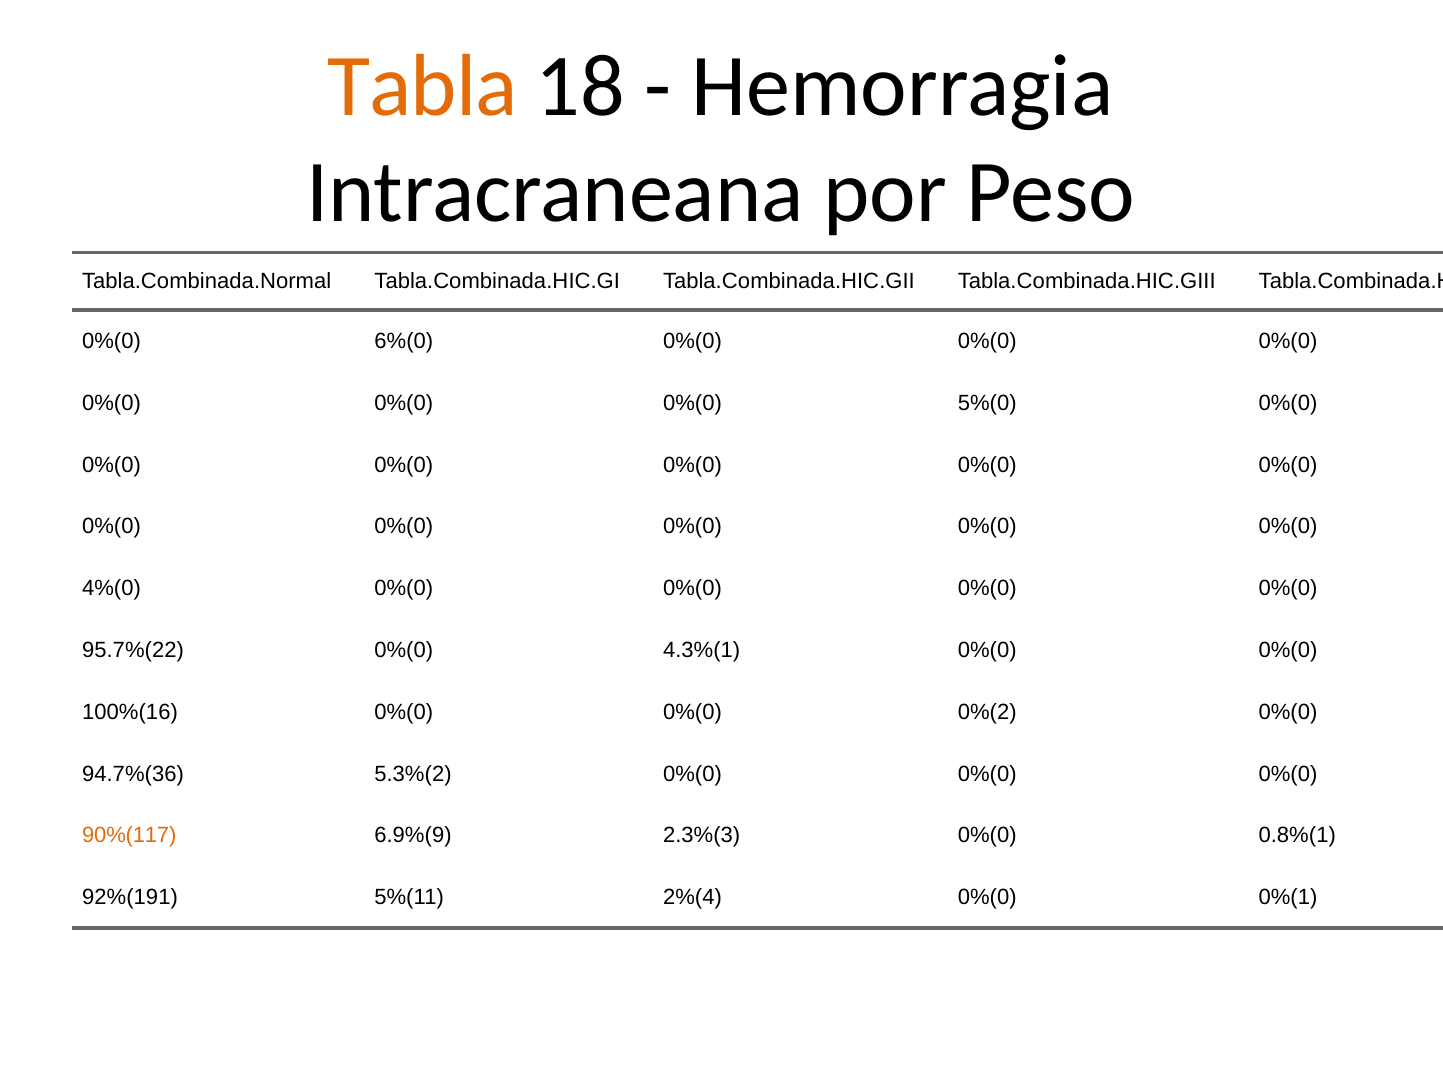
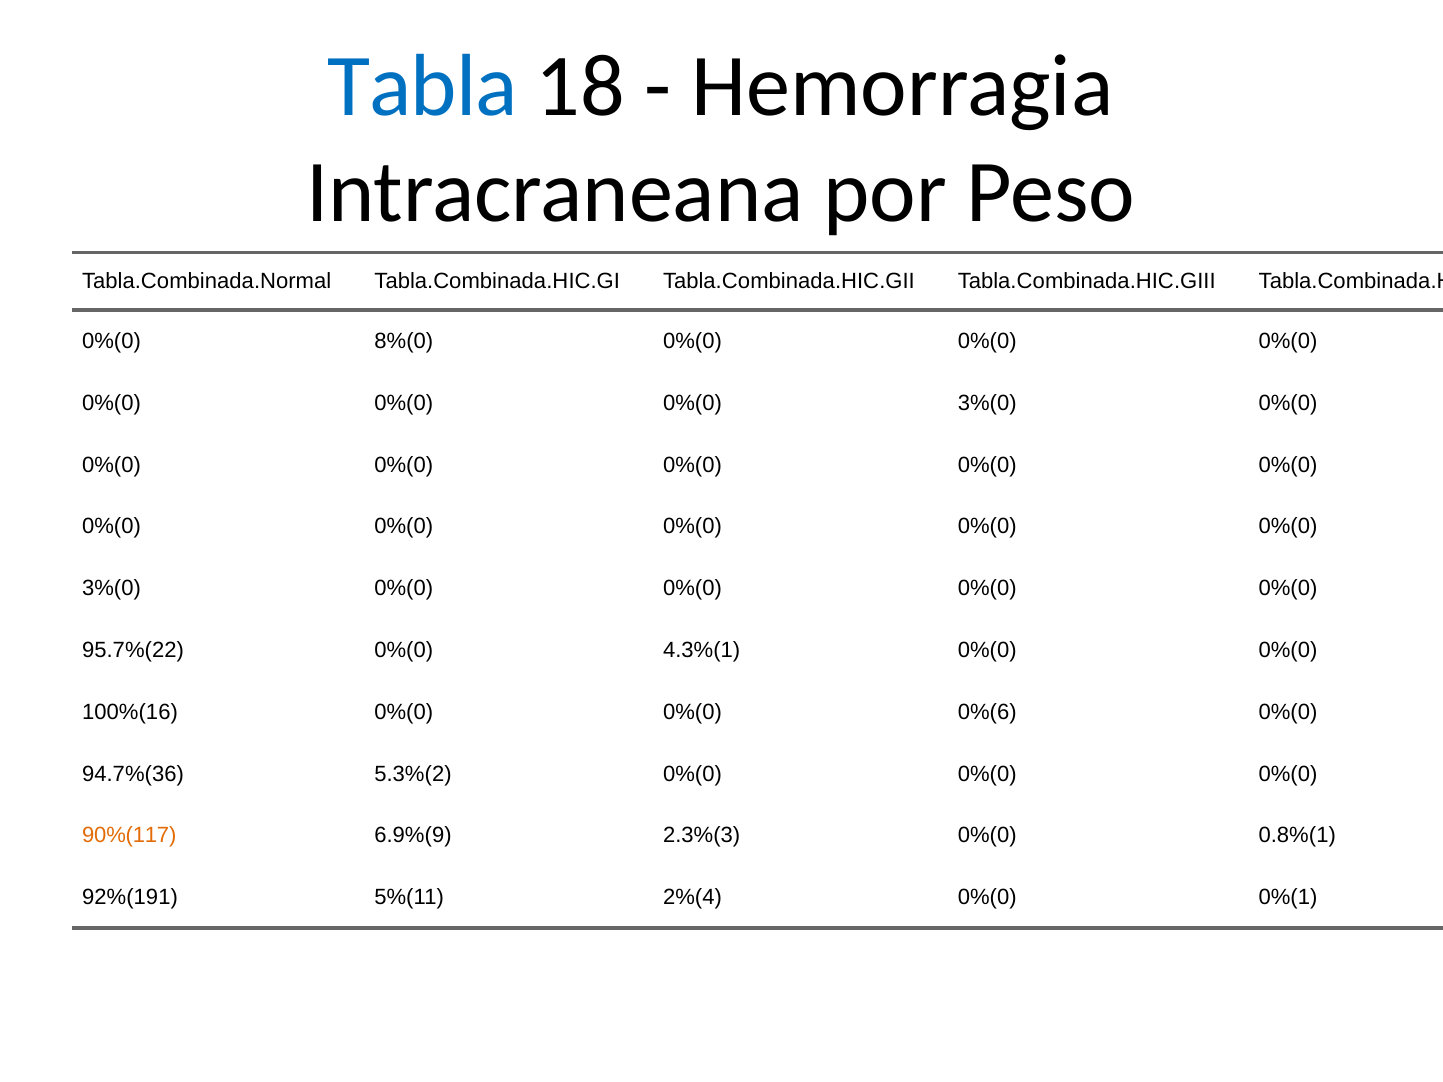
Tabla colour: orange -> blue
6%(0: 6%(0 -> 8%(0
5%(0 at (987, 403): 5%(0 -> 3%(0
4%(0 at (112, 589): 4%(0 -> 3%(0
0%(2: 0%(2 -> 0%(6
